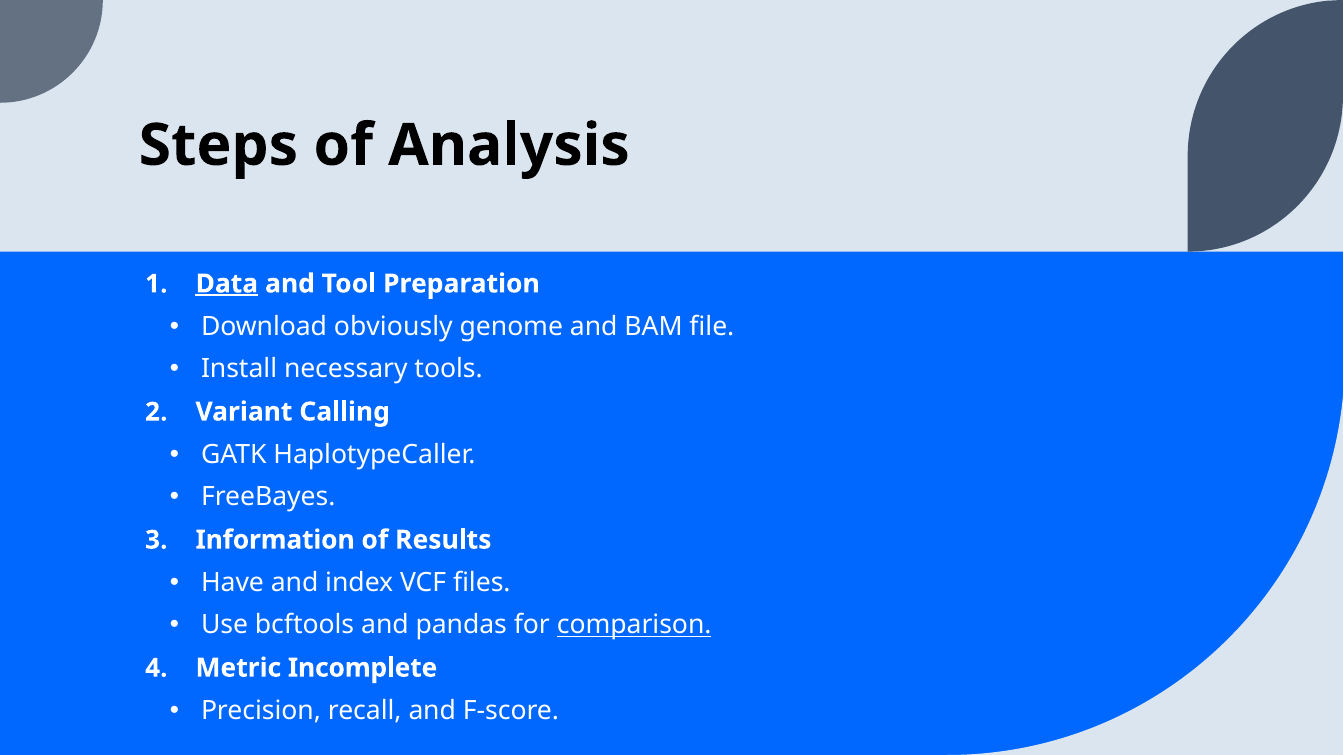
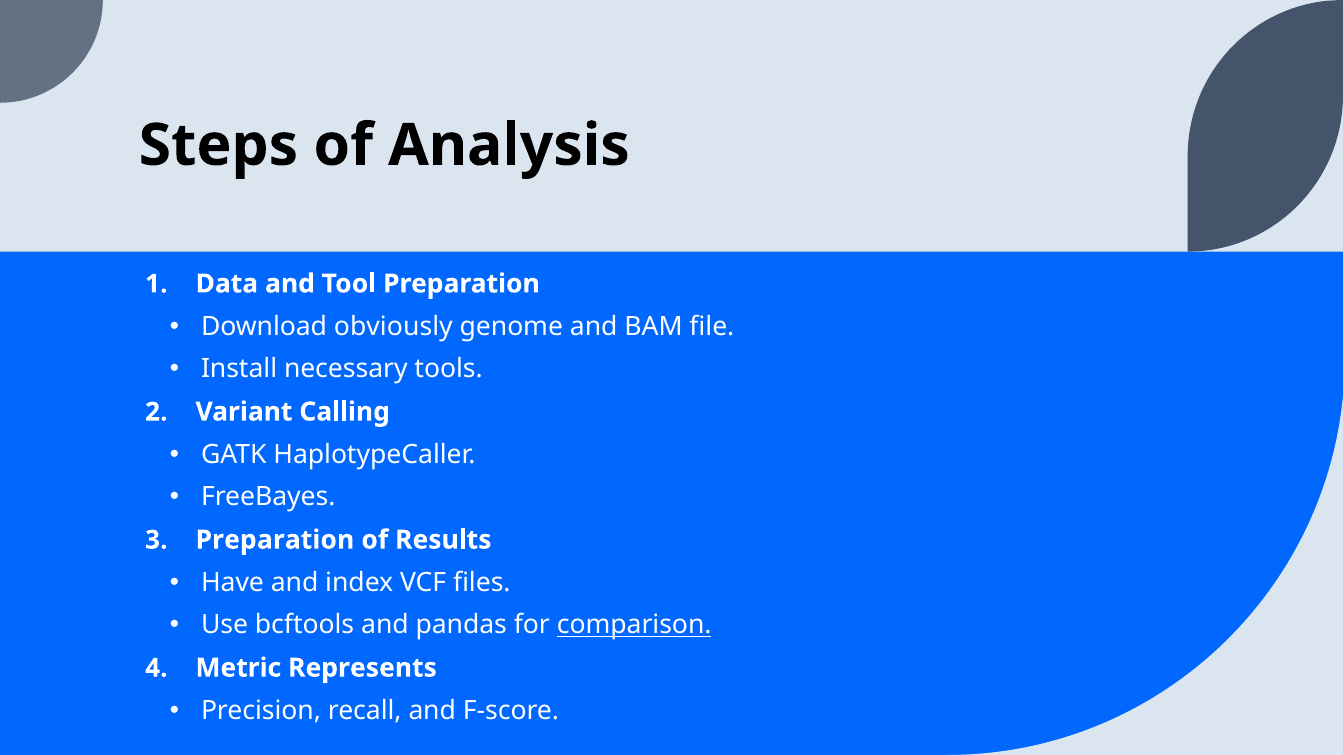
Data underline: present -> none
Information at (275, 540): Information -> Preparation
Incomplete: Incomplete -> Represents
